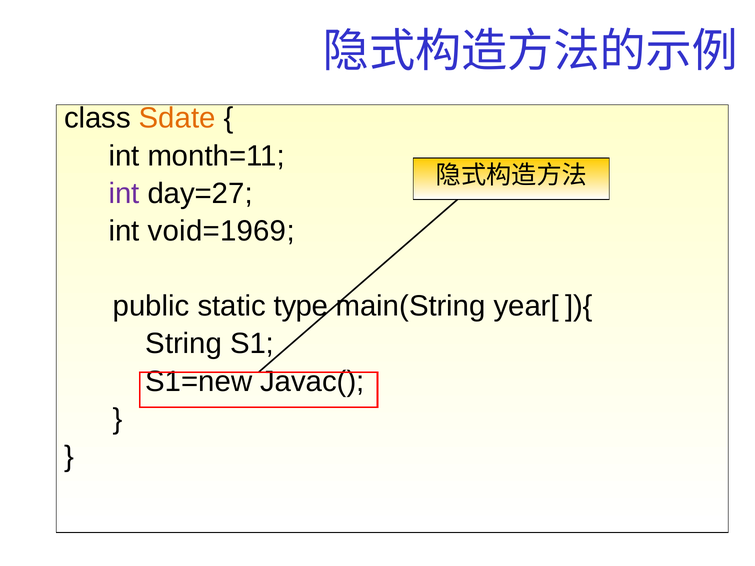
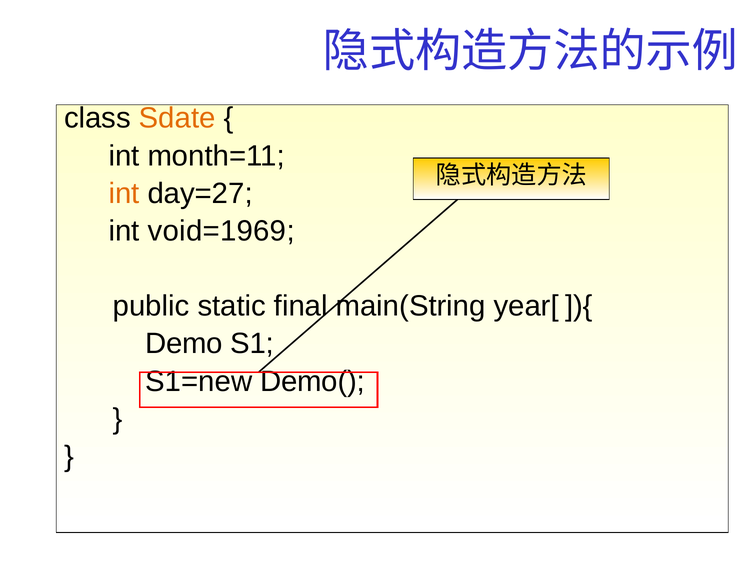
int at (124, 194) colour: purple -> orange
type: type -> final
String: String -> Demo
Javac(: Javac( -> Demo(
